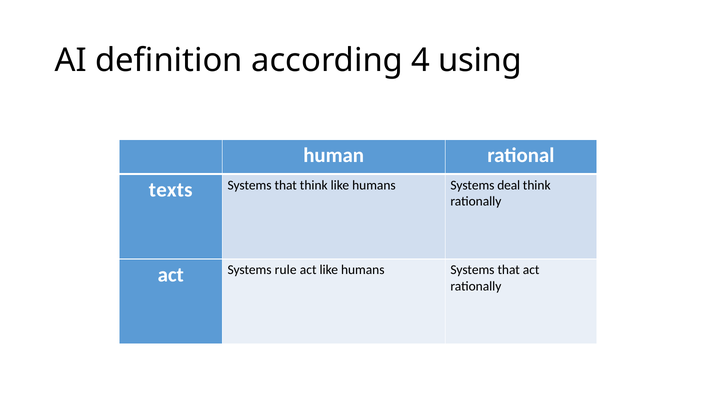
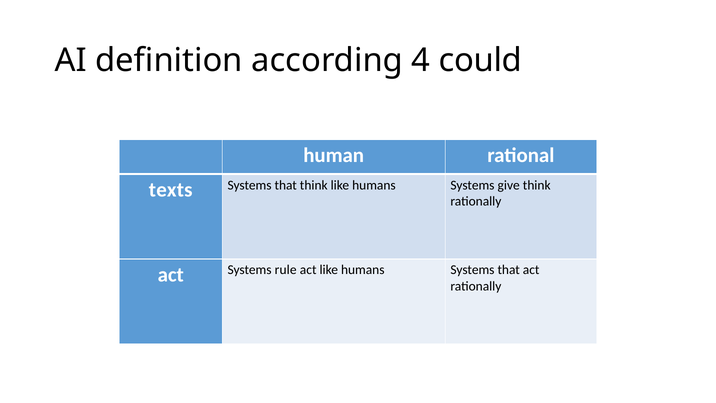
using: using -> could
deal: deal -> give
